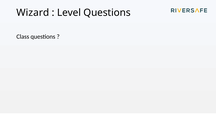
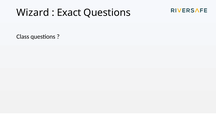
Level: Level -> Exact
